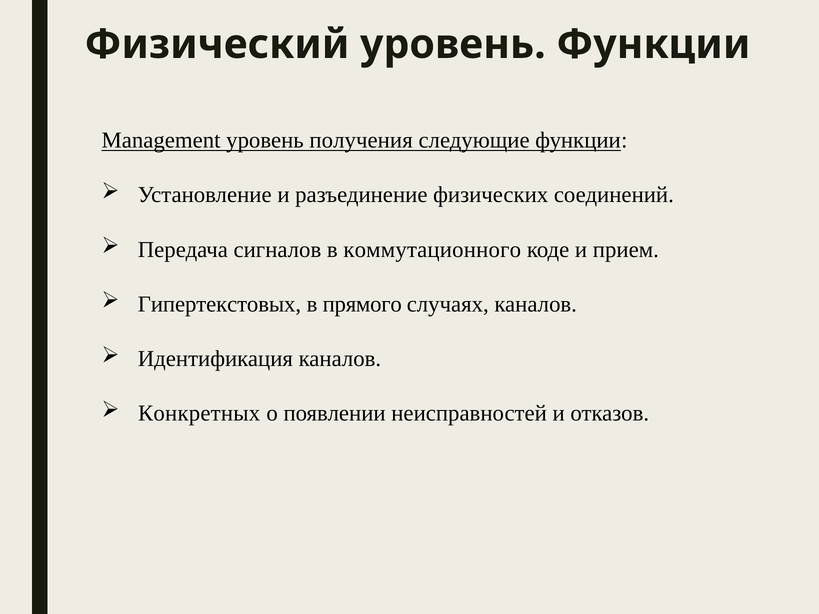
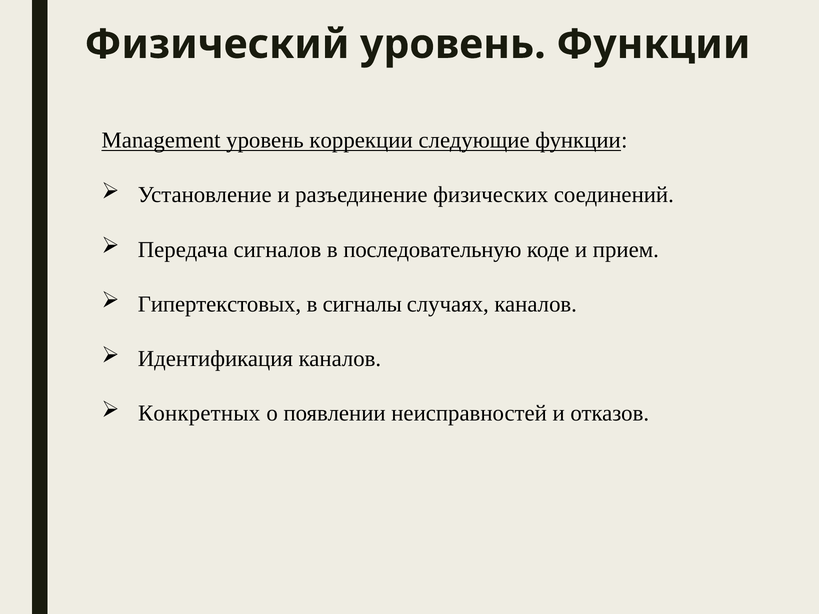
получения: получения -> коррекции
коммутационного: коммутационного -> последовательную
прямого: прямого -> сигналы
